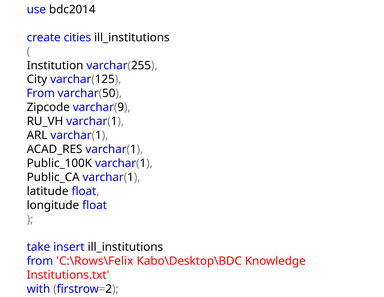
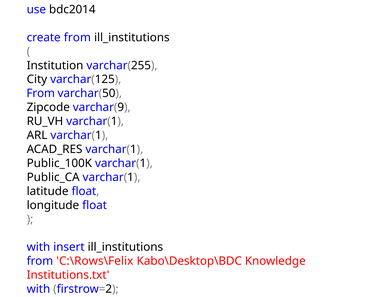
create cities: cities -> from
take at (38, 247): take -> with
